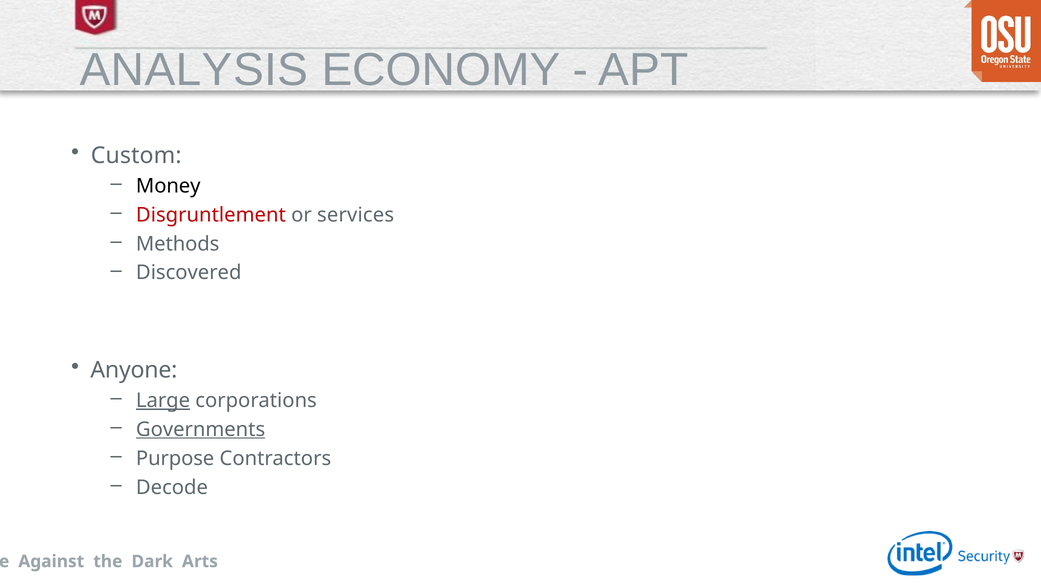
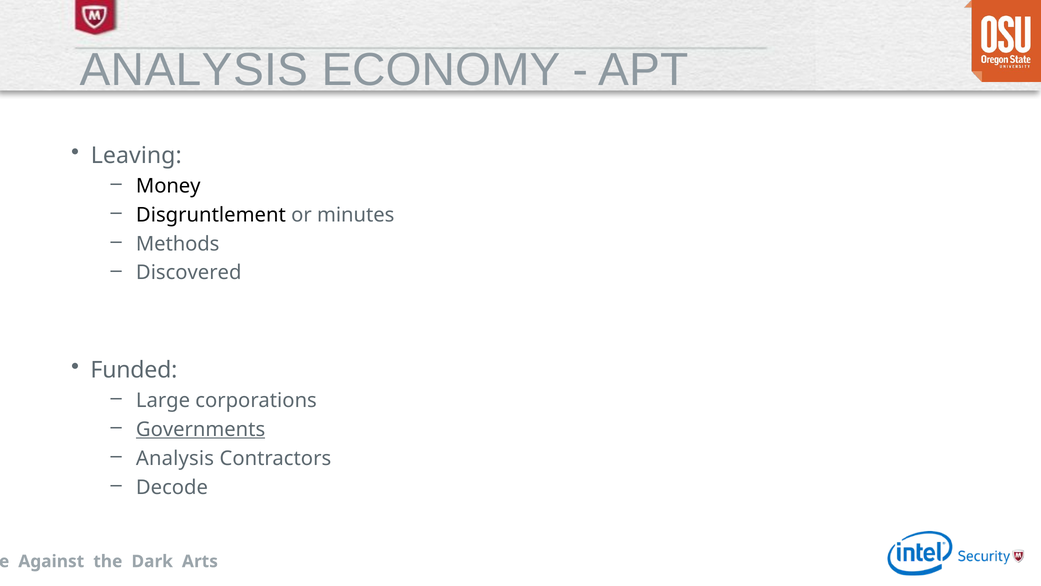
Custom: Custom -> Leaving
Disgruntlement colour: red -> black
services: services -> minutes
Anyone: Anyone -> Funded
Large underline: present -> none
Purpose at (175, 458): Purpose -> Analysis
